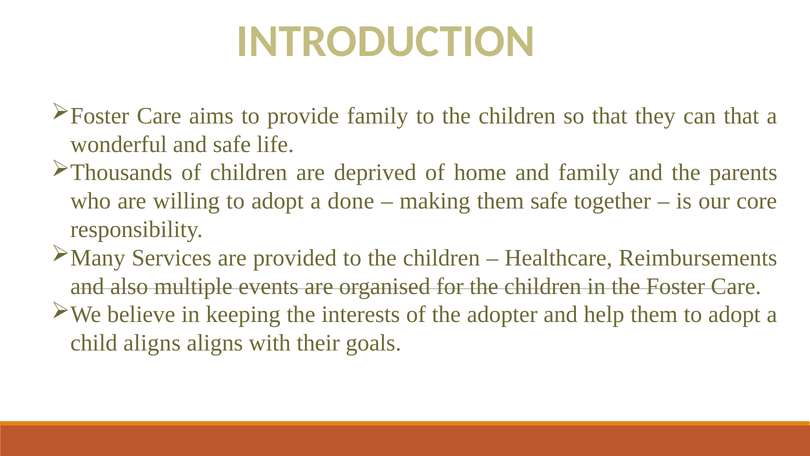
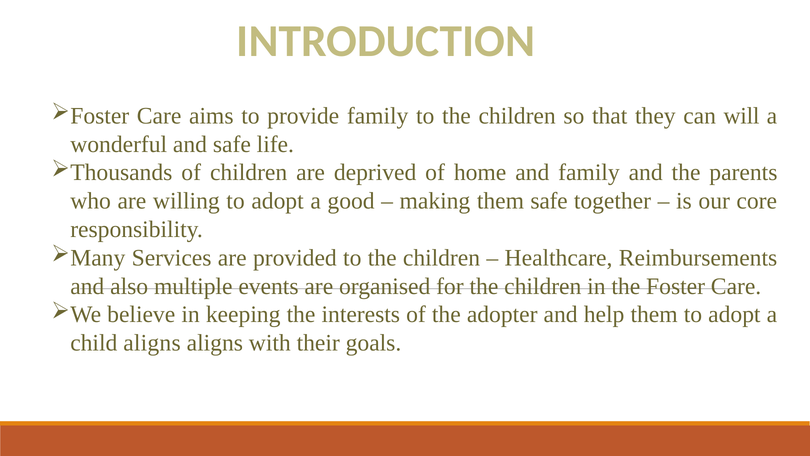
can that: that -> will
done: done -> good
